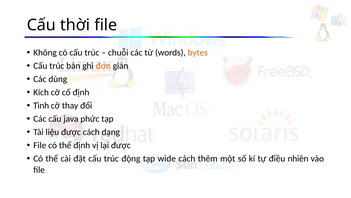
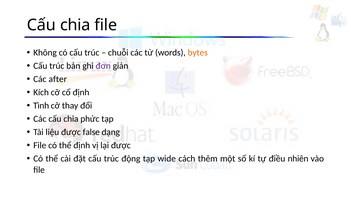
thời at (75, 25): thời -> chia
đơn colour: orange -> purple
dùng: dùng -> after
Các cấu java: java -> chia
được cách: cách -> false
